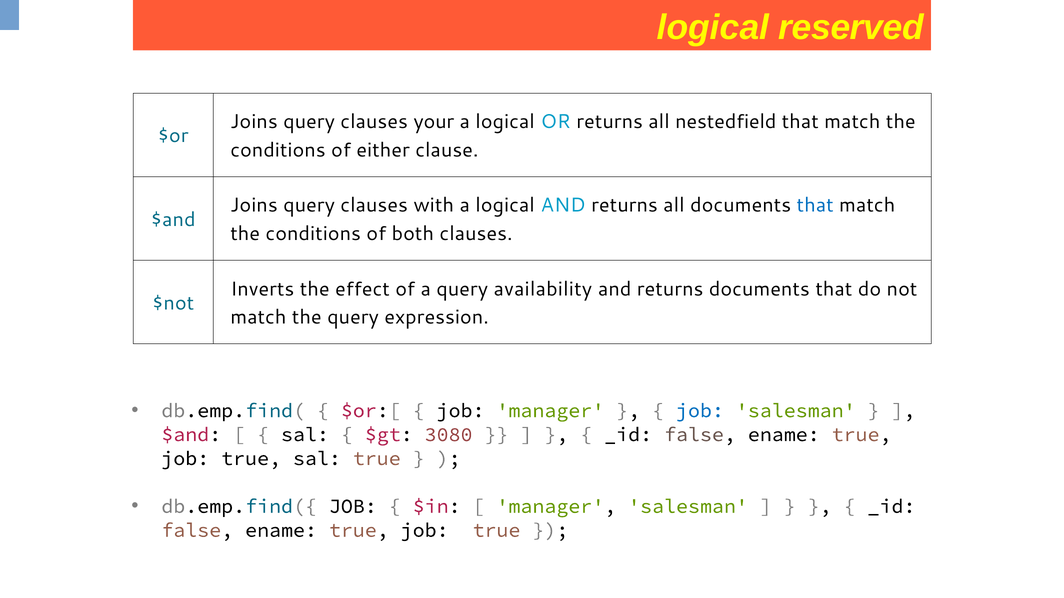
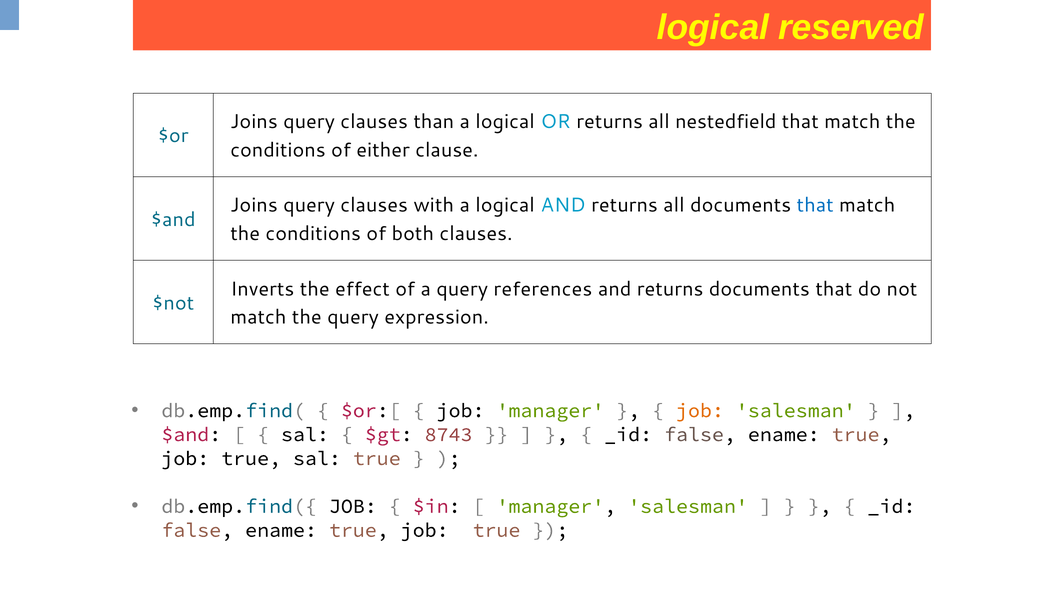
your: your -> than
availability: availability -> references
job at (700, 411) colour: blue -> orange
3080: 3080 -> 8743
